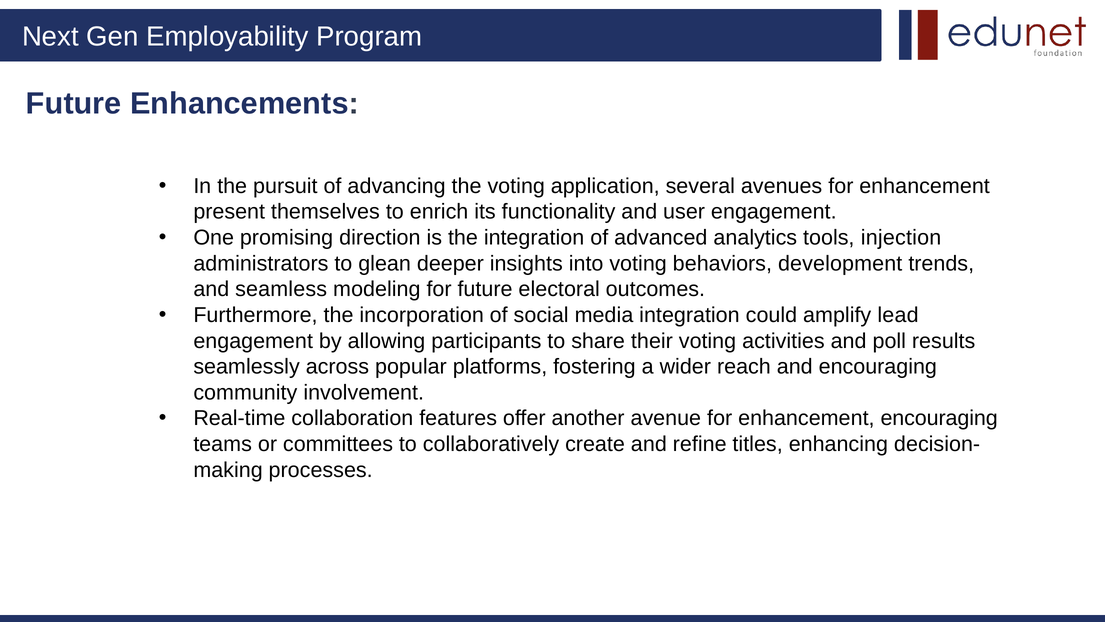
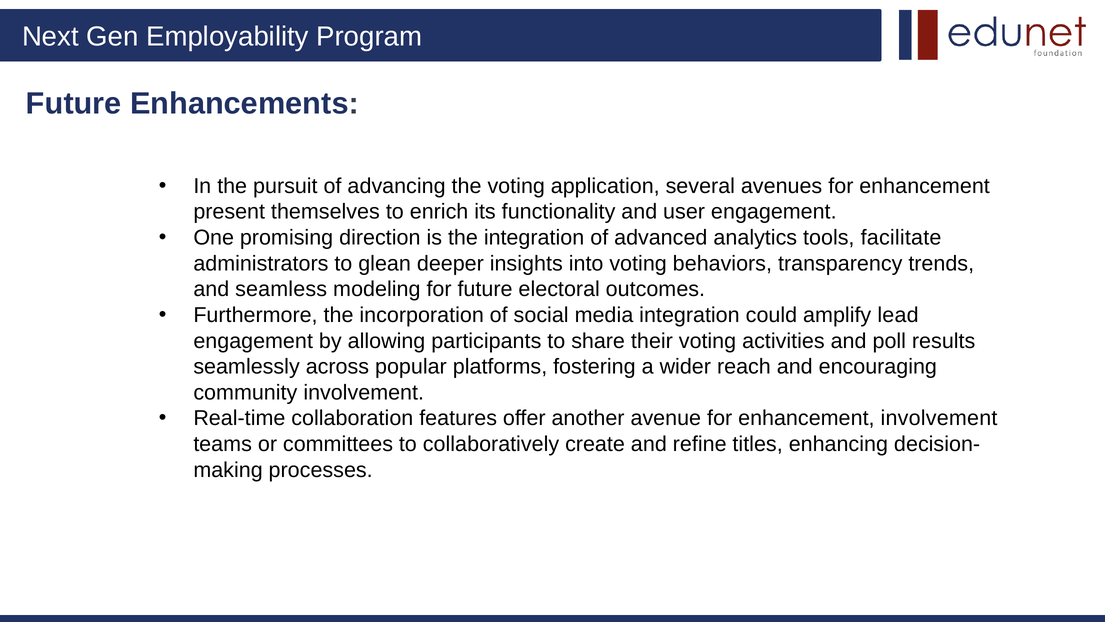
injection: injection -> facilitate
development: development -> transparency
enhancement encouraging: encouraging -> involvement
